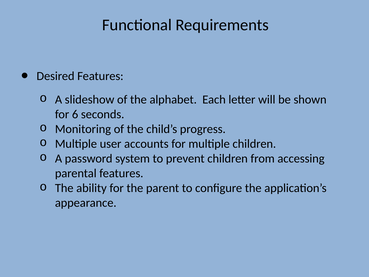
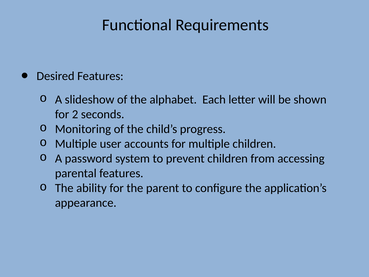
6: 6 -> 2
